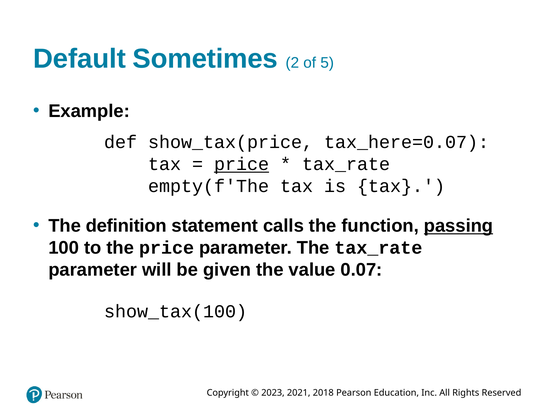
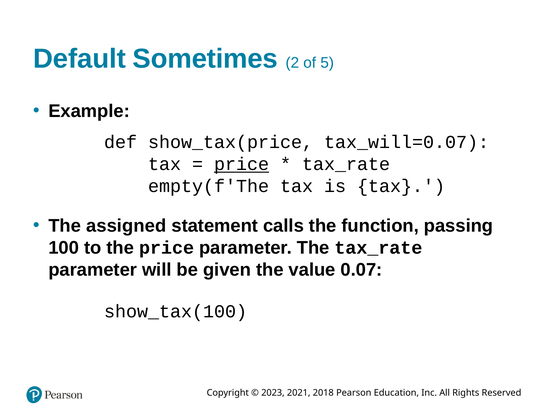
tax_here=0.07: tax_here=0.07 -> tax_will=0.07
definition: definition -> assigned
passing underline: present -> none
